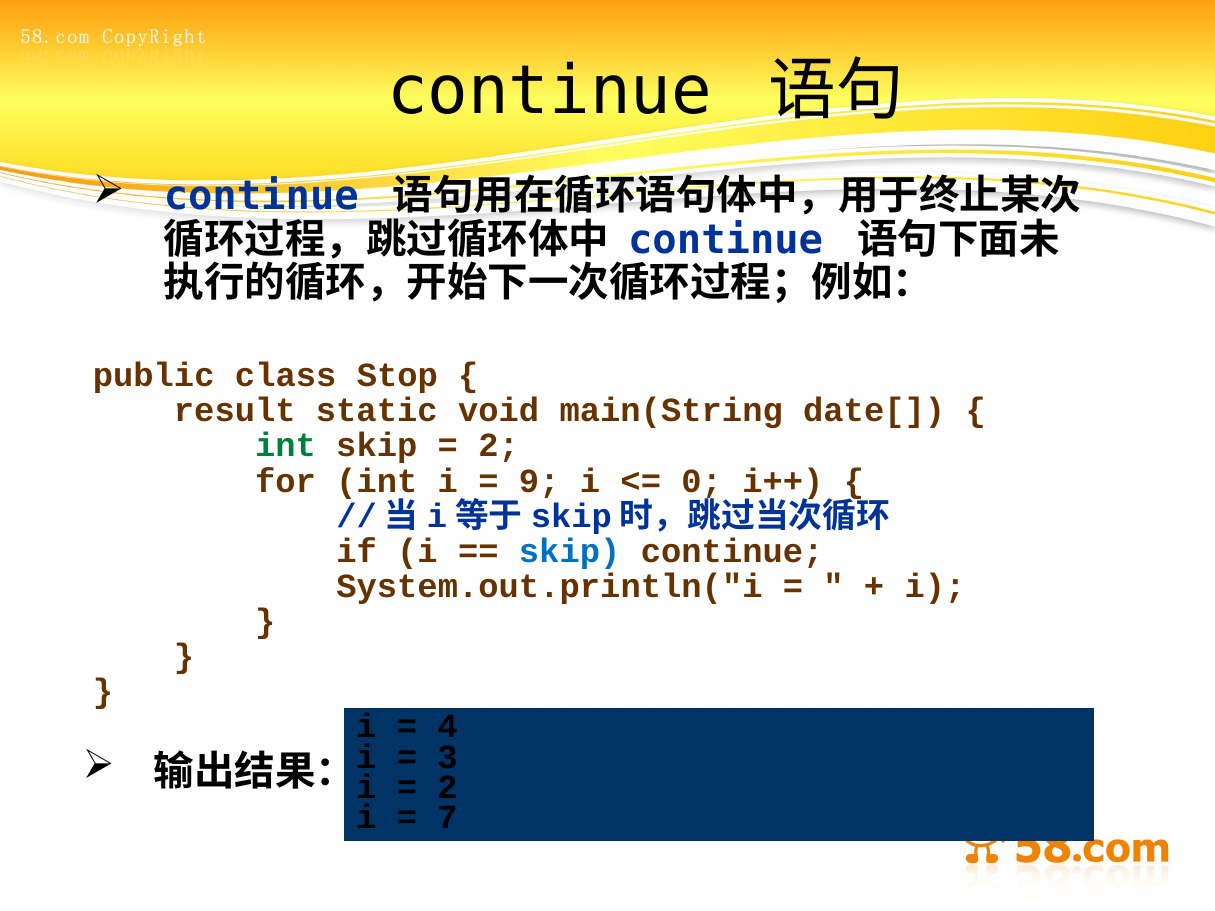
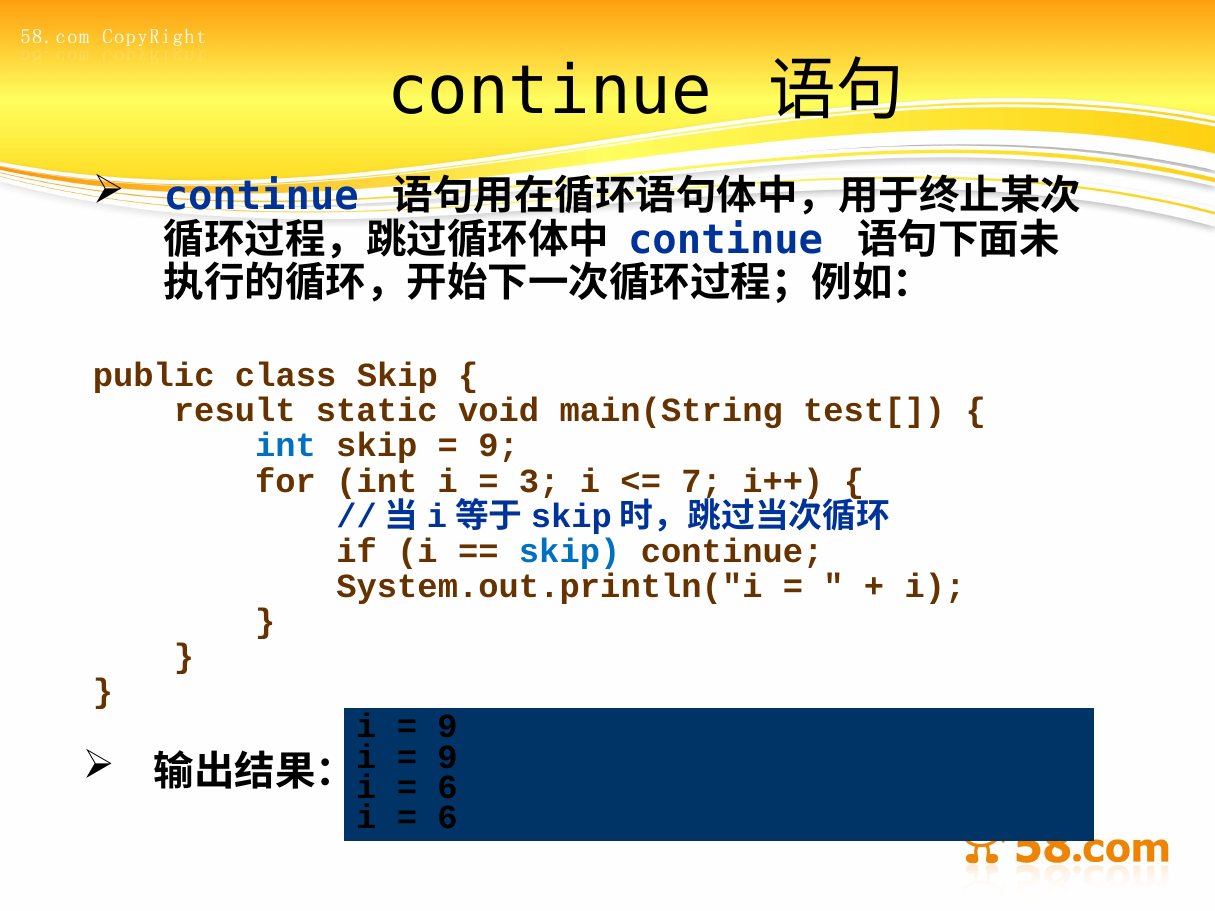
class Stop: Stop -> Skip
date[: date[ -> test[
int at (286, 446) colour: green -> blue
2 at (499, 446): 2 -> 9
9: 9 -> 3
0: 0 -> 7
4 at (447, 727): 4 -> 9
3 at (447, 757): 3 -> 9
2 at (447, 788): 2 -> 6
7 at (447, 818): 7 -> 6
